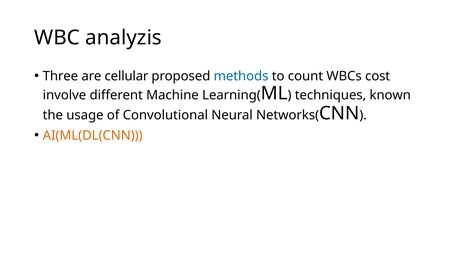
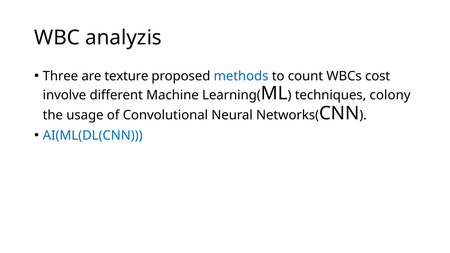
cellular: cellular -> texture
known: known -> colony
AI(ML(DL(CNN colour: orange -> blue
